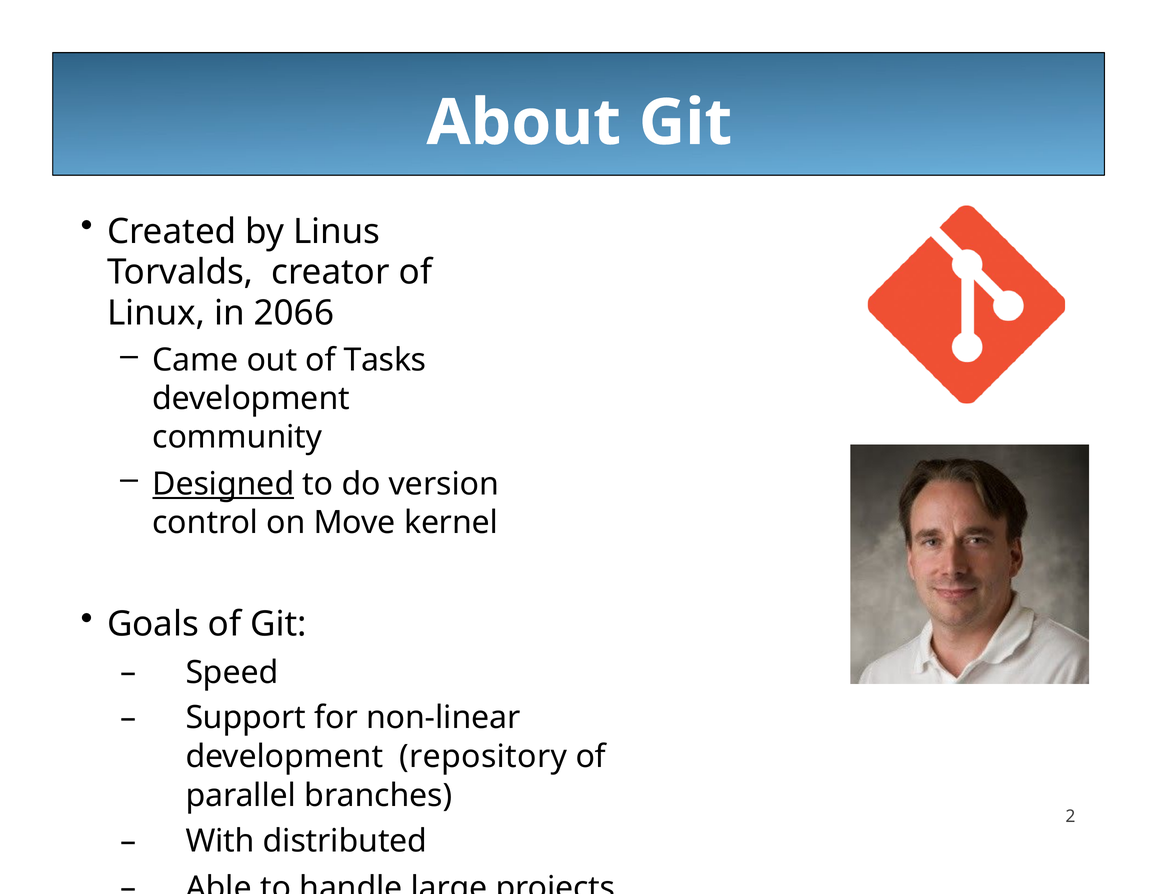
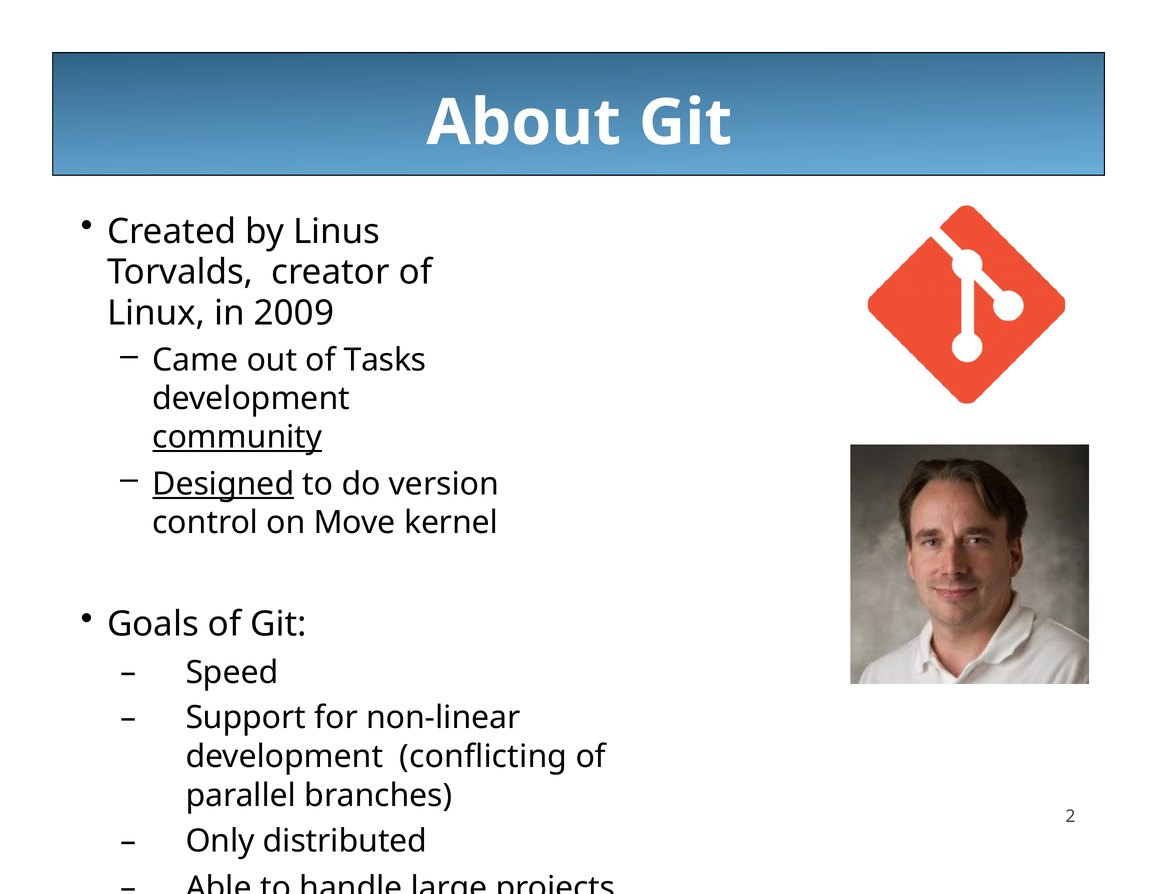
2066: 2066 -> 2009
community underline: none -> present
repository: repository -> conflicting
With: With -> Only
